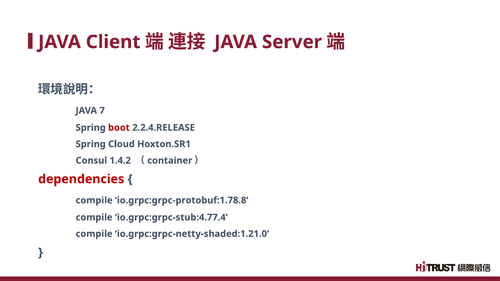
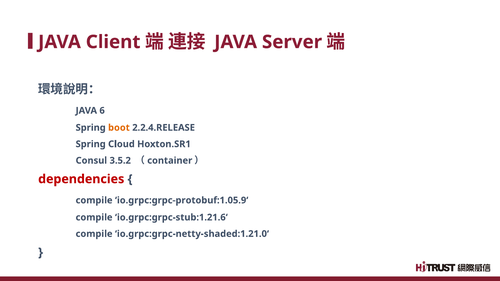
7: 7 -> 6
boot colour: red -> orange
1.4.2: 1.4.2 -> 3.5.2
io.grpc:grpc-protobuf:1.78.8‘: io.grpc:grpc-protobuf:1.78.8‘ -> io.grpc:grpc-protobuf:1.05.9‘
io.grpc:grpc-stub:4.77.4‘: io.grpc:grpc-stub:4.77.4‘ -> io.grpc:grpc-stub:1.21.6‘
